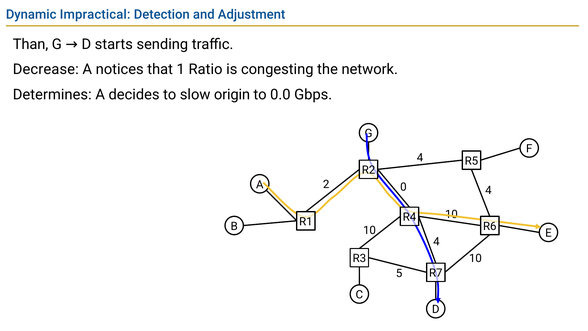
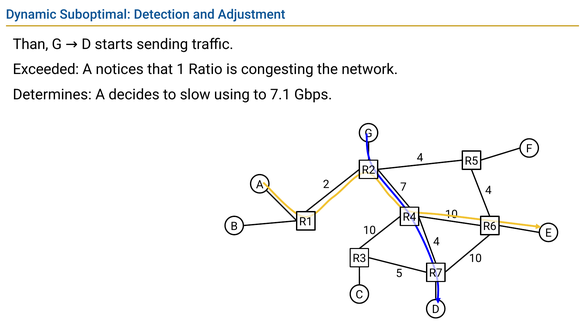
Impractical: Impractical -> Suboptimal
Decrease: Decrease -> Exceeded
origin: origin -> using
0.0: 0.0 -> 7.1
0: 0 -> 7
